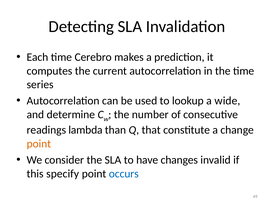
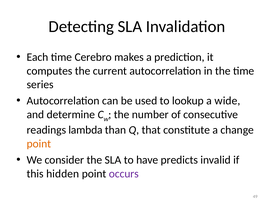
changes: changes -> predicts
specify: specify -> hidden
occurs colour: blue -> purple
